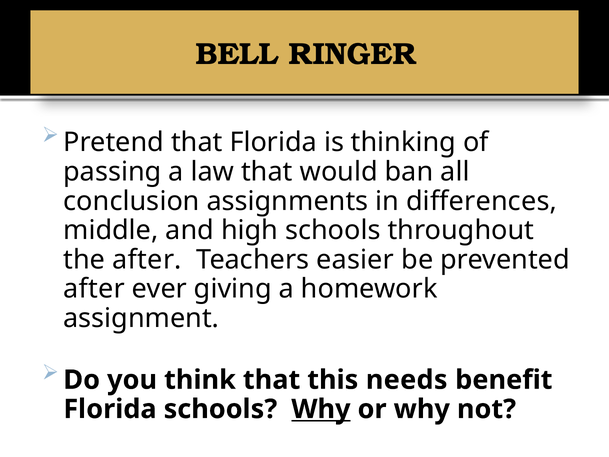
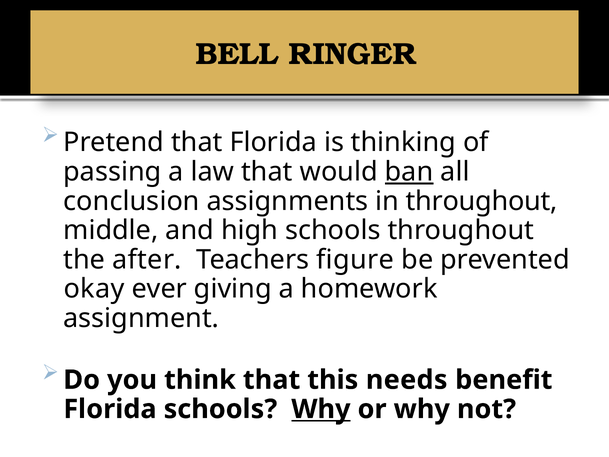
ban underline: none -> present
in differences: differences -> throughout
easier: easier -> figure
after at (94, 289): after -> okay
